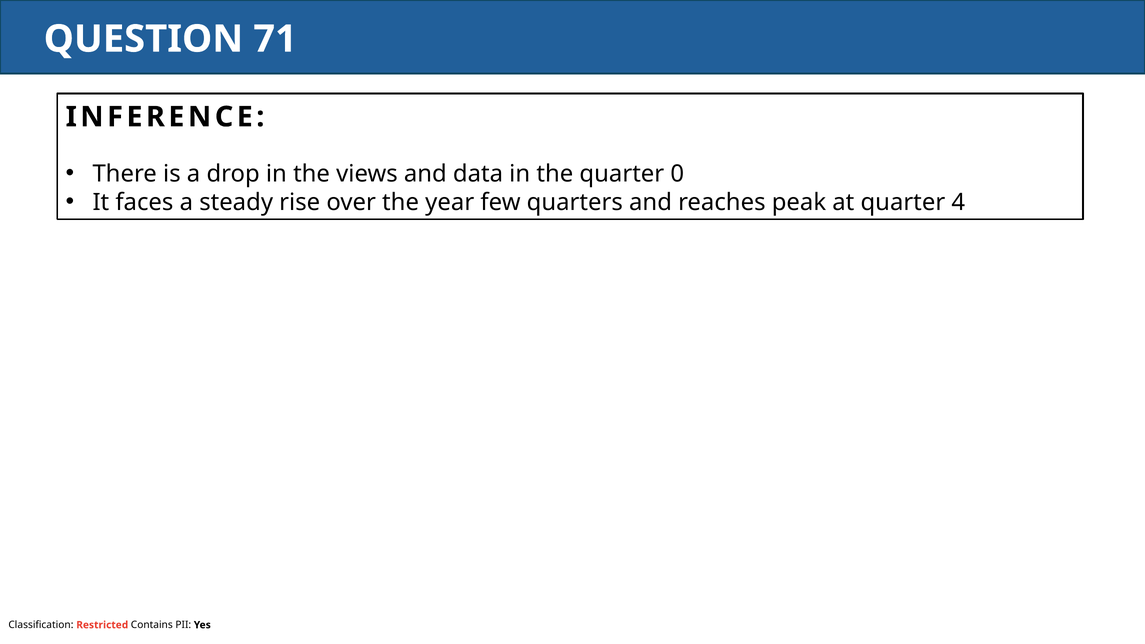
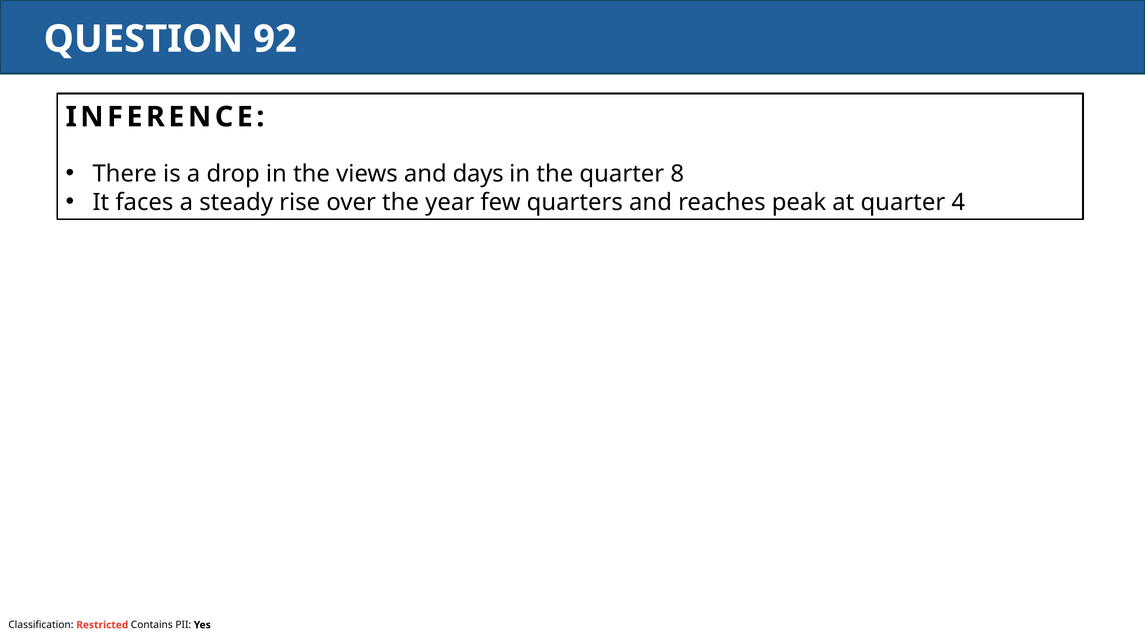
71: 71 -> 92
data: data -> days
0: 0 -> 8
